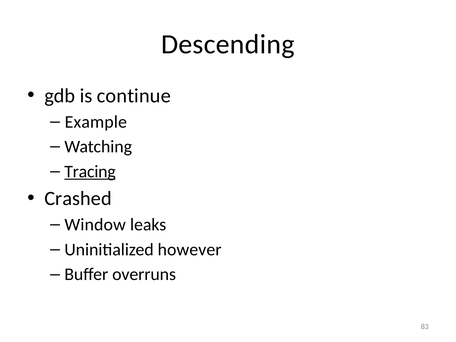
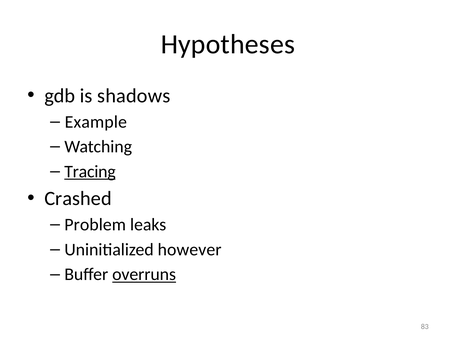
Descending: Descending -> Hypotheses
continue: continue -> shadows
Window: Window -> Problem
overruns underline: none -> present
